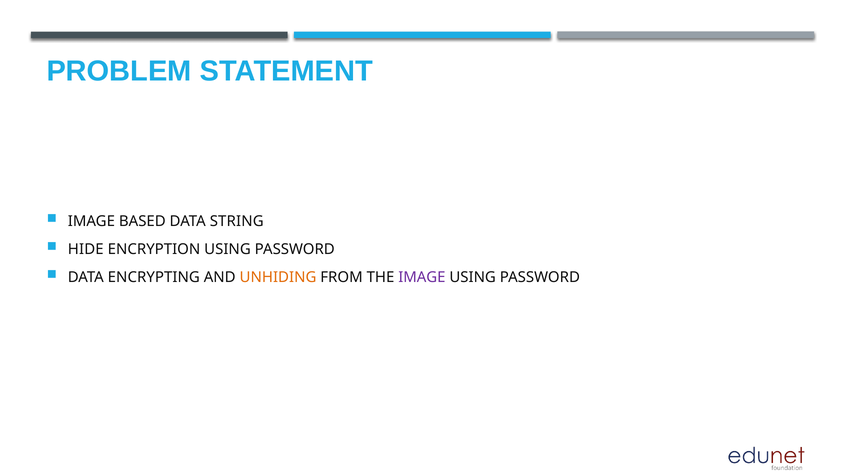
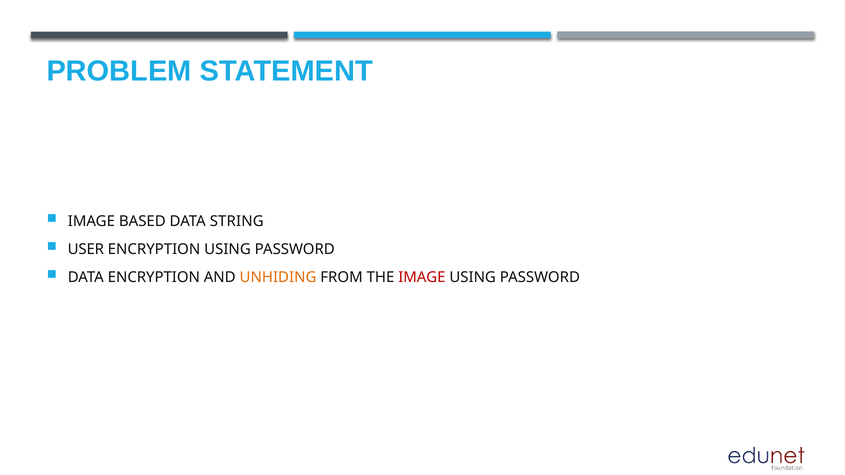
HIDE: HIDE -> USER
DATA ENCRYPTING: ENCRYPTING -> ENCRYPTION
IMAGE at (422, 277) colour: purple -> red
